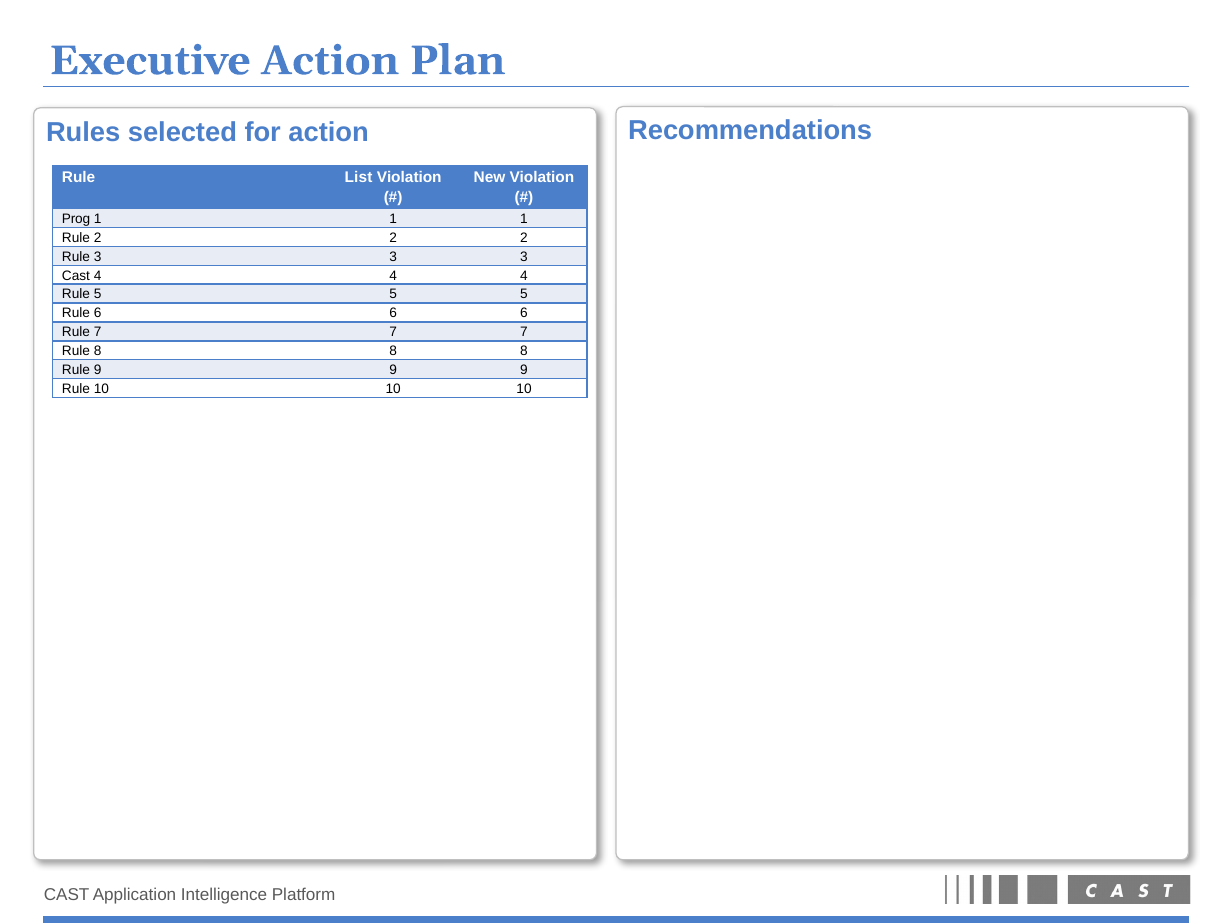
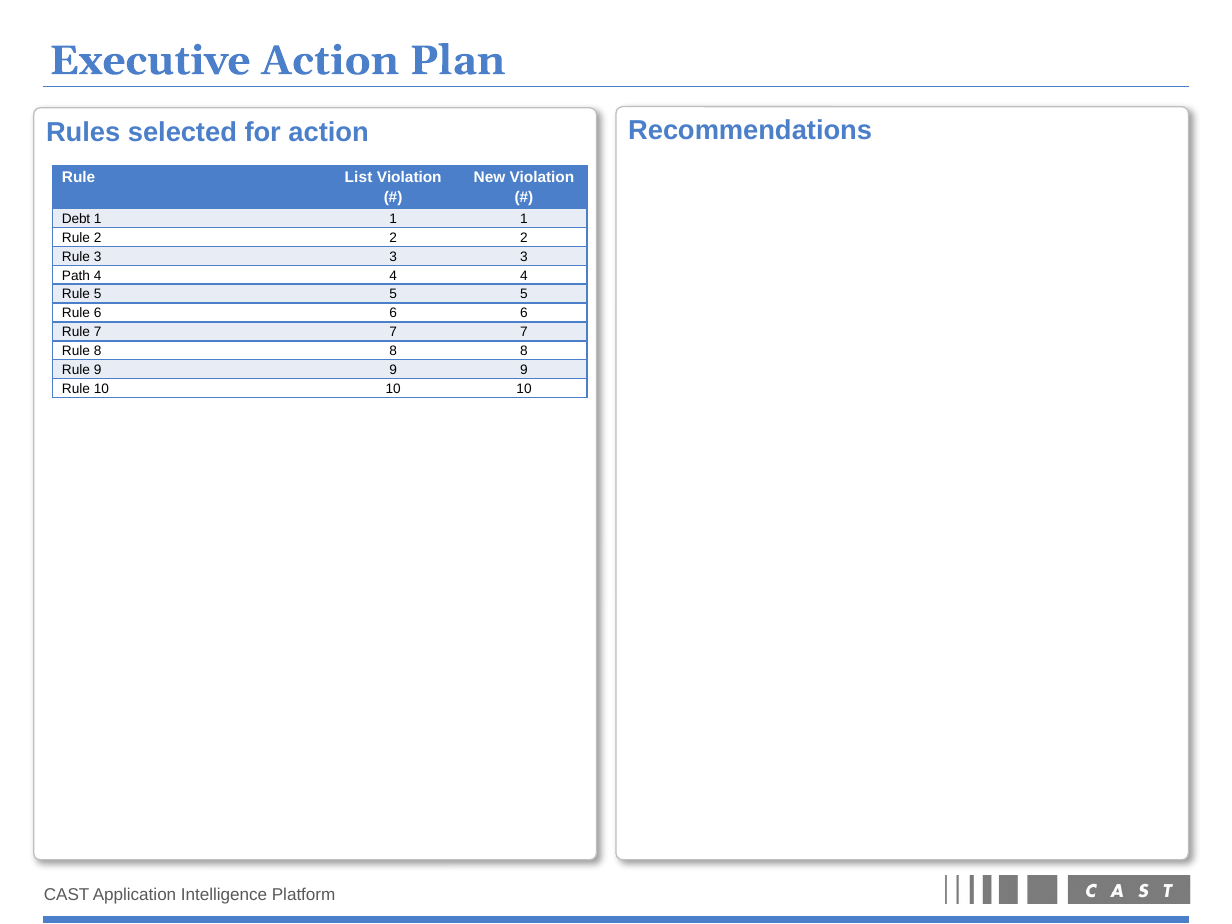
Prog: Prog -> Debt
Cast at (76, 276): Cast -> Path
